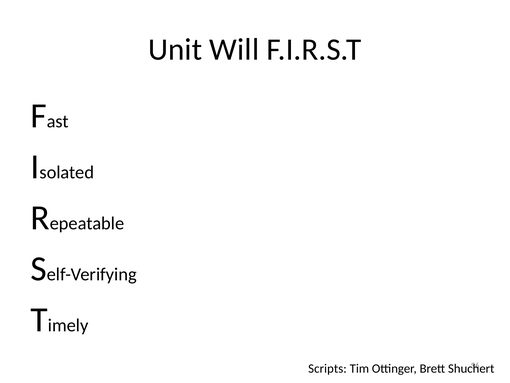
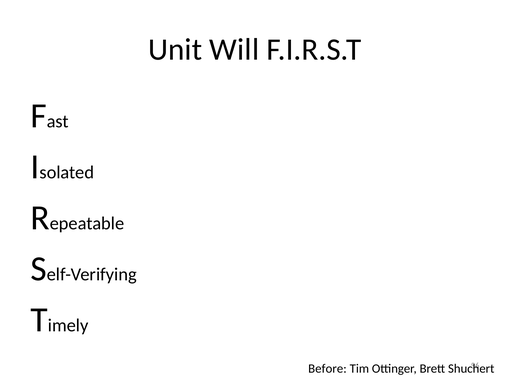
Scripts: Scripts -> Before
